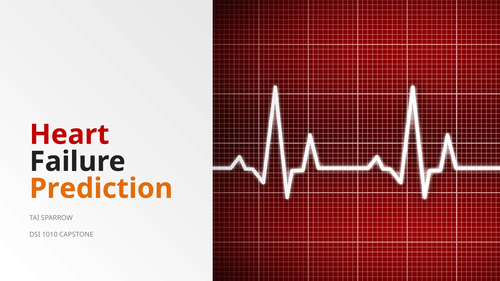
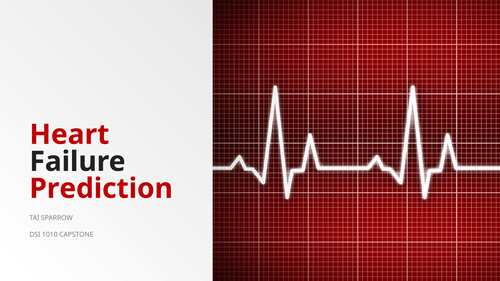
Prediction colour: orange -> red
